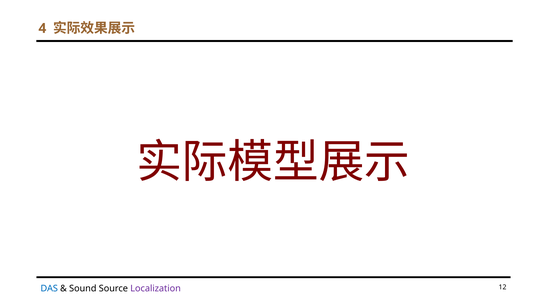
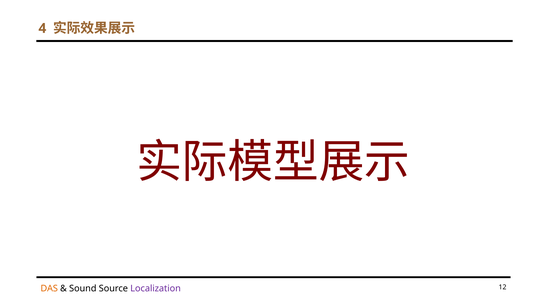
DAS colour: blue -> orange
